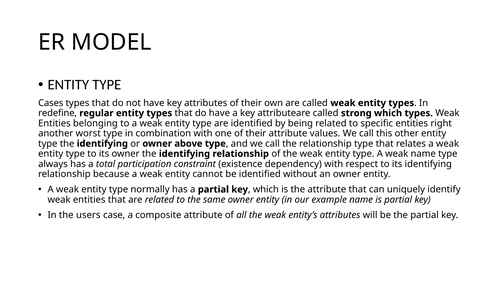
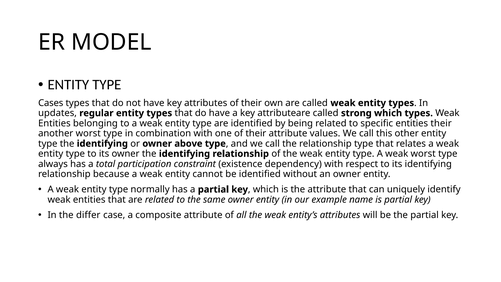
redefine: redefine -> updates
entities right: right -> their
weak name: name -> worst
users: users -> differ
